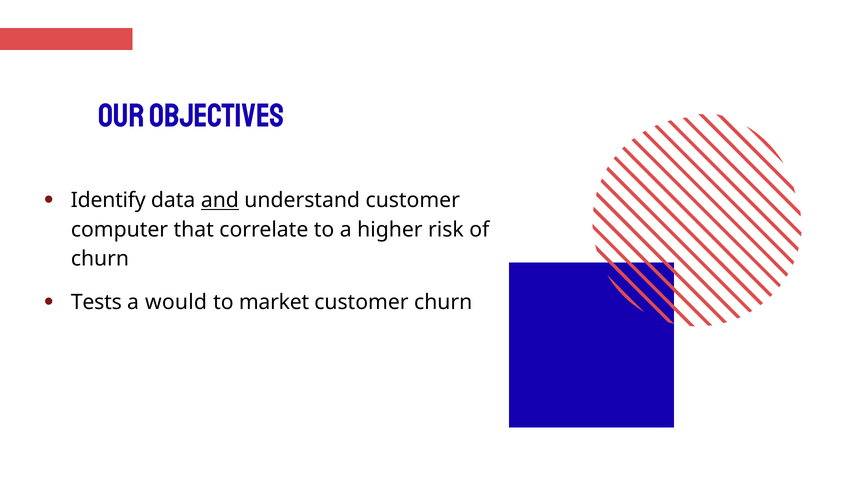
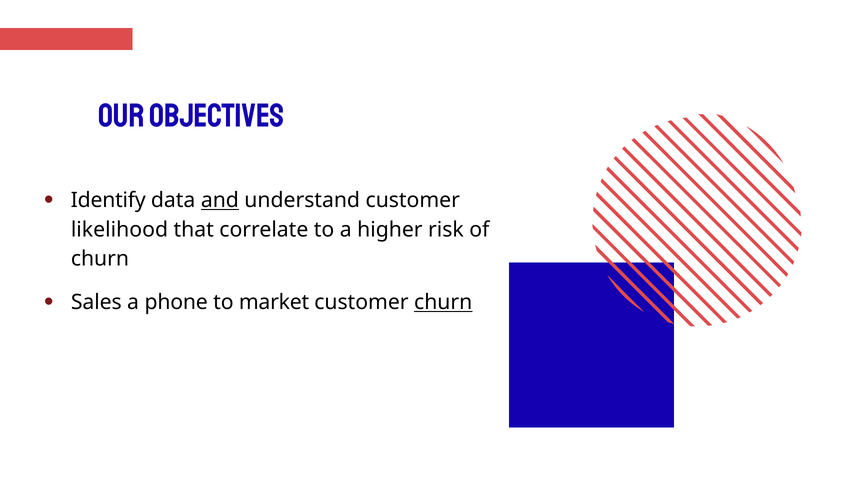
computer: computer -> likelihood
Tests: Tests -> Sales
would: would -> phone
churn at (443, 302) underline: none -> present
